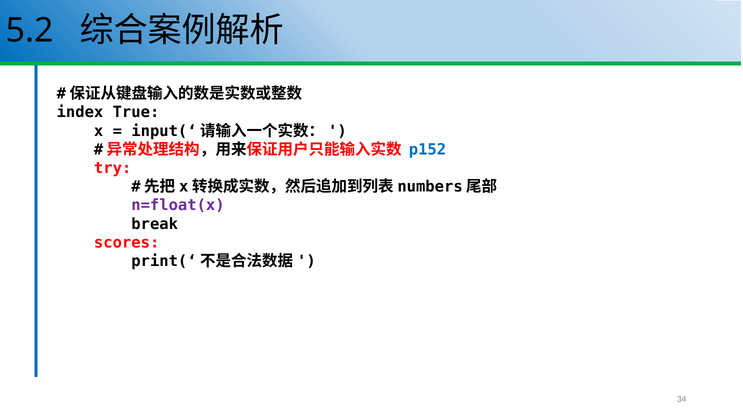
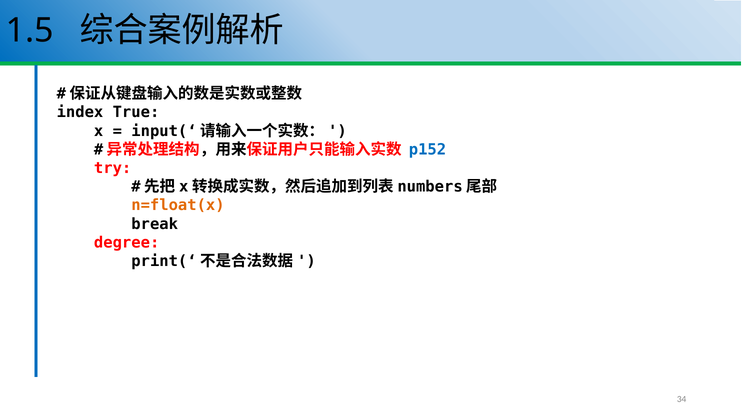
5.2: 5.2 -> 1.5
n=float(x colour: purple -> orange
scores: scores -> degree
